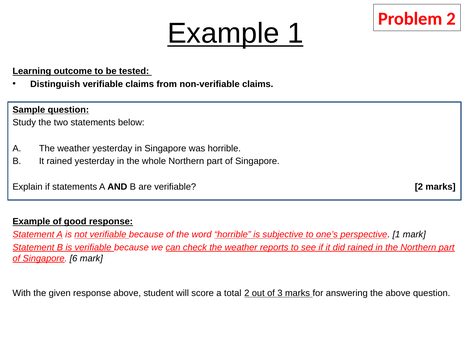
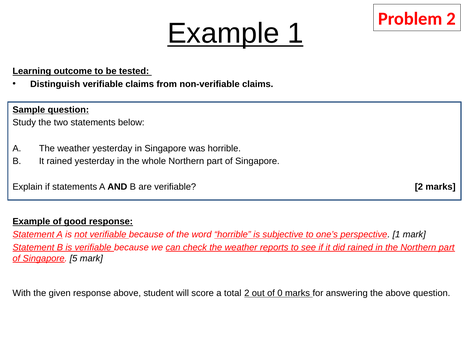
6: 6 -> 5
3: 3 -> 0
